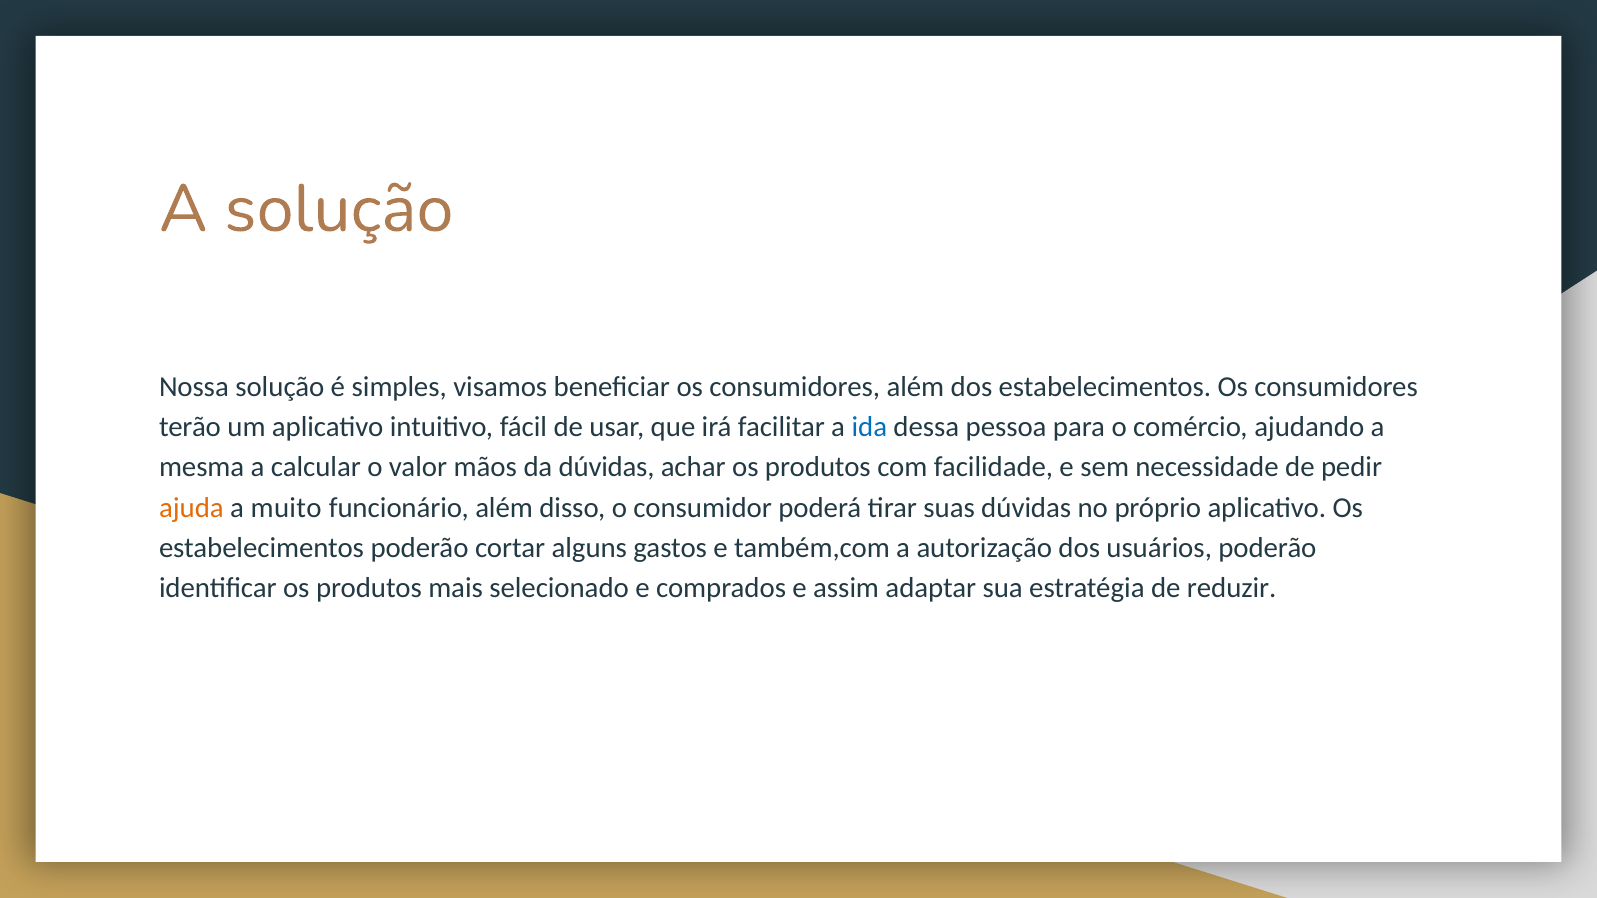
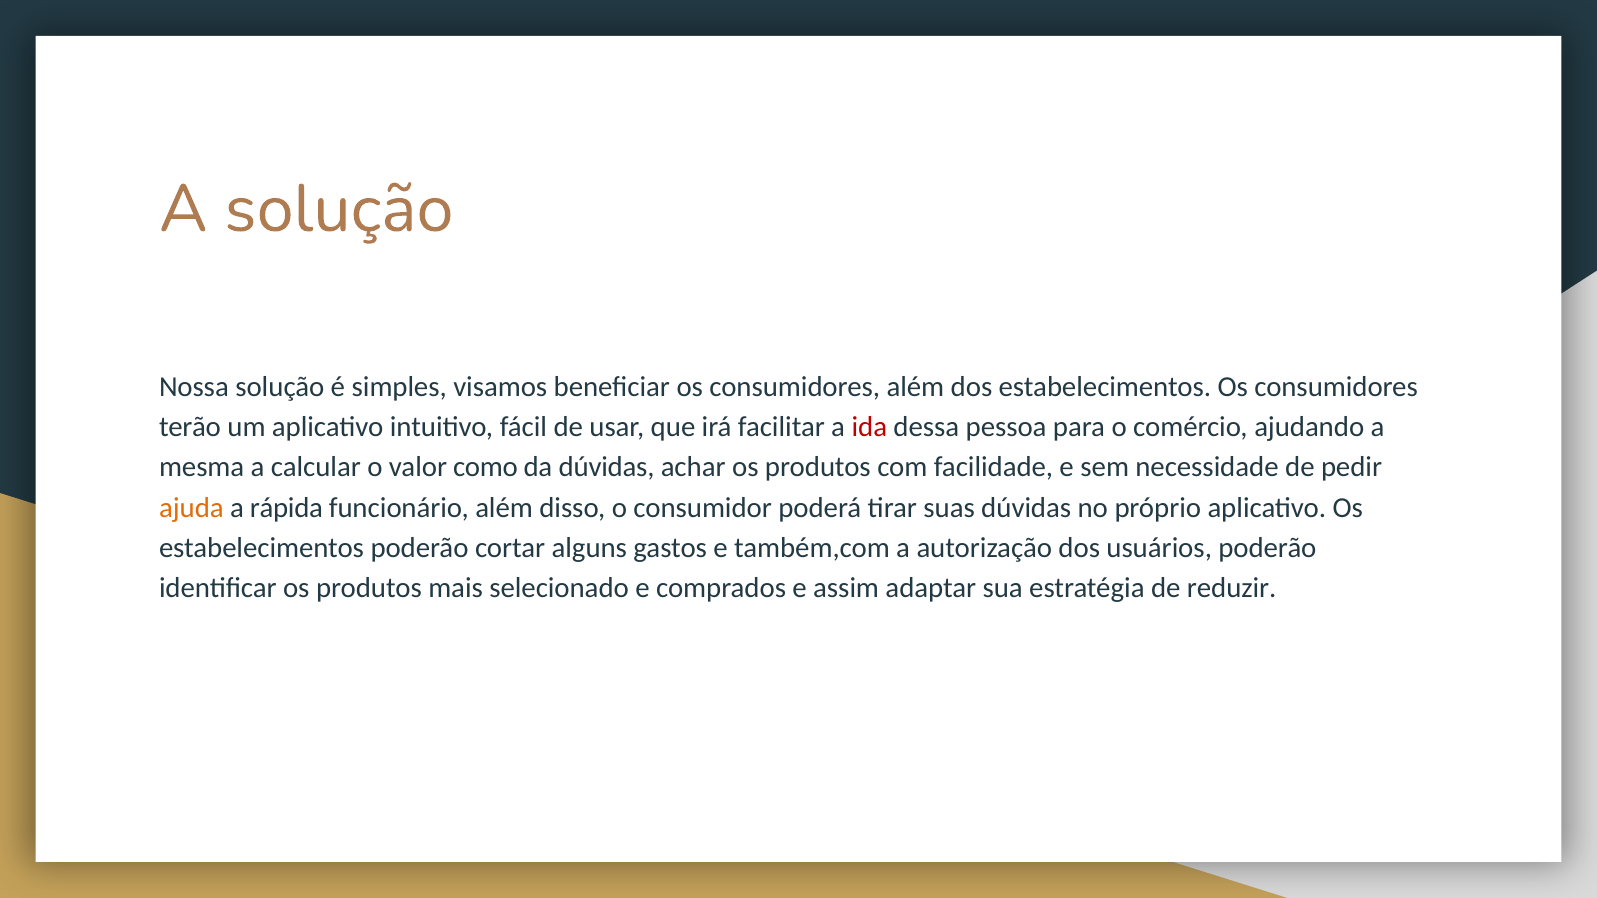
ida colour: blue -> red
mãos: mãos -> como
muito: muito -> rápida
